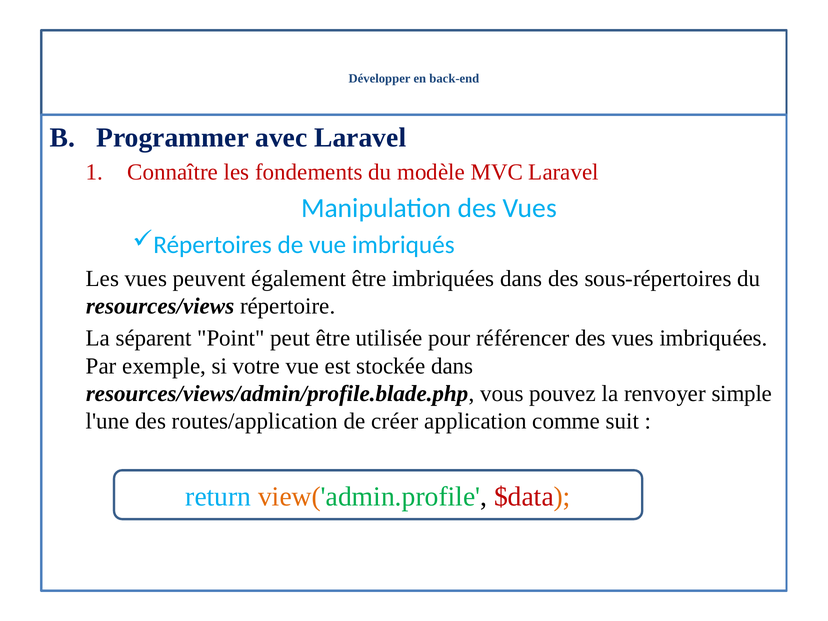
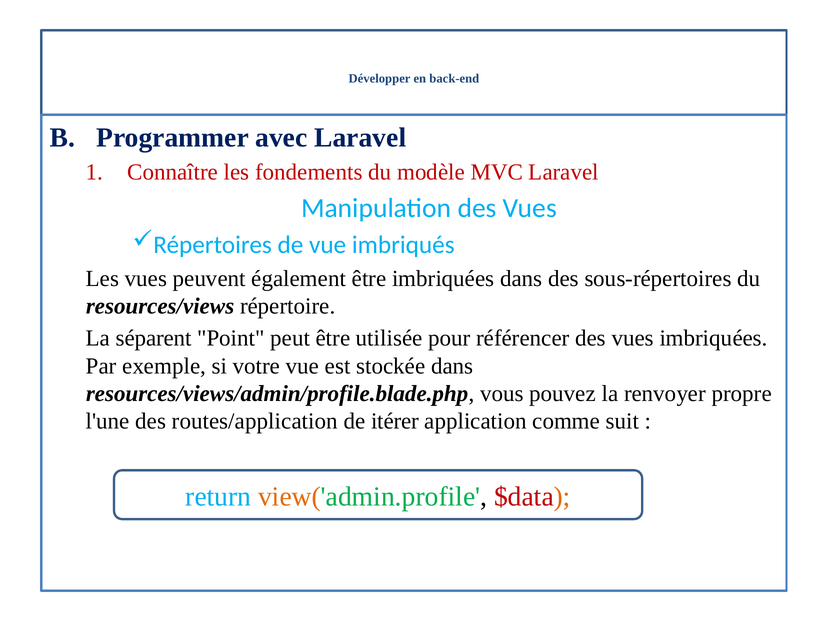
simple: simple -> propre
créer: créer -> itérer
